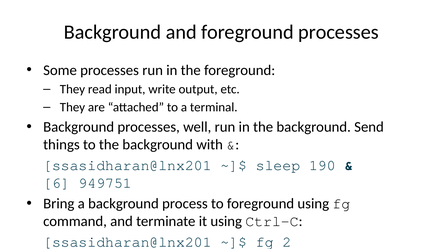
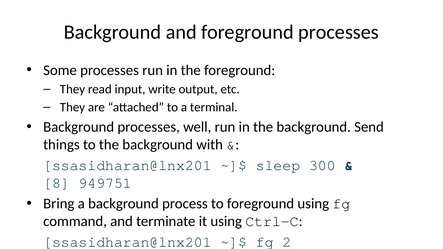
190: 190 -> 300
6: 6 -> 8
